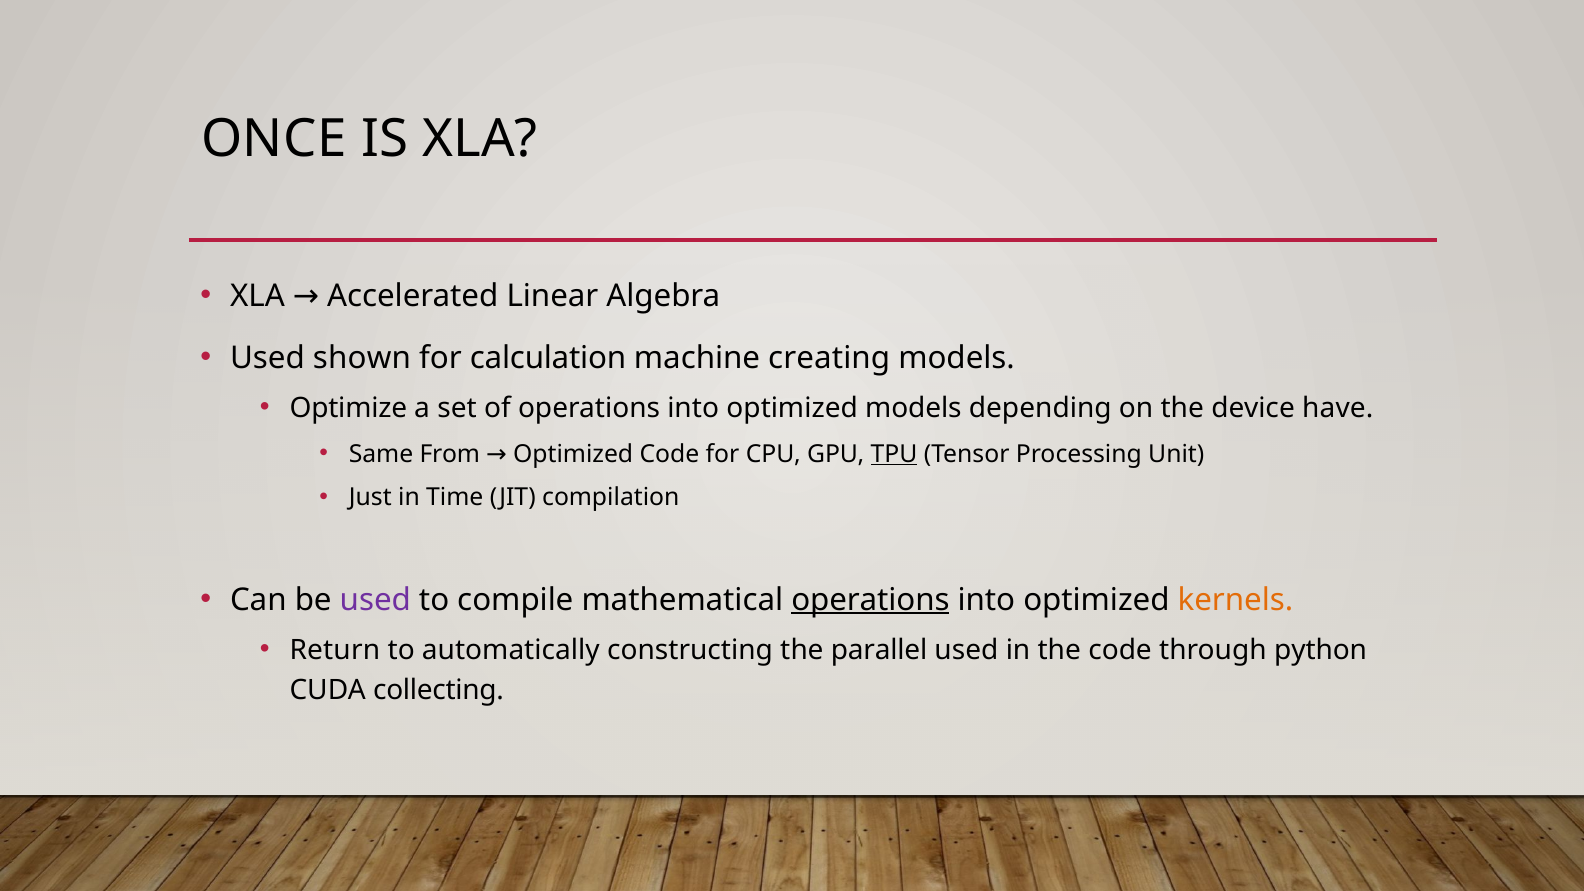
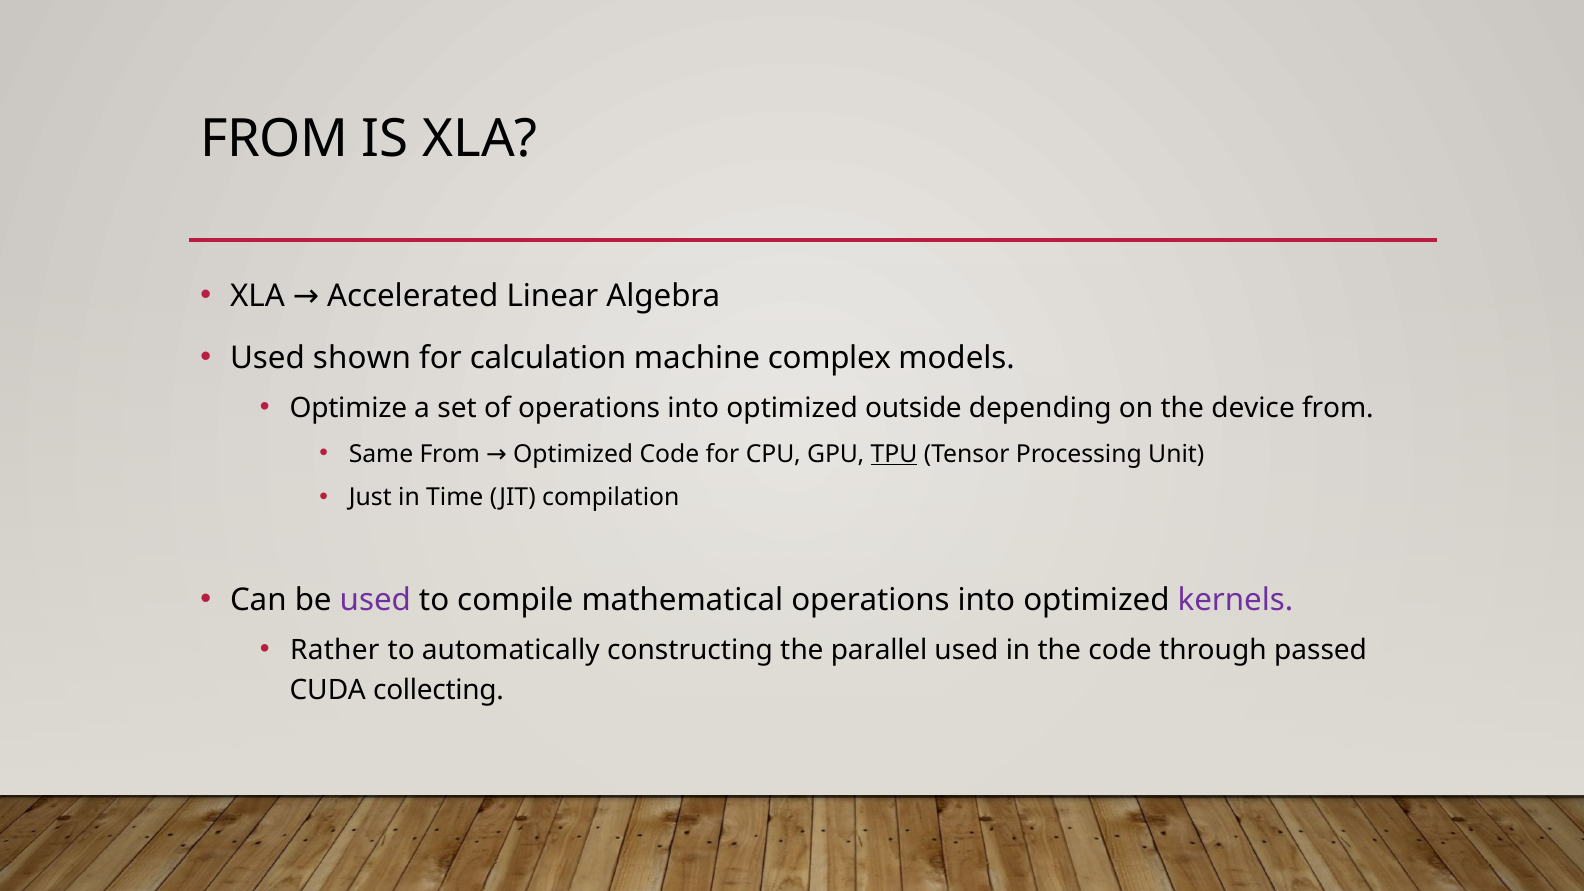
ONCE at (274, 139): ONCE -> FROM
creating: creating -> complex
optimized models: models -> outside
device have: have -> from
operations at (870, 600) underline: present -> none
kernels colour: orange -> purple
Return: Return -> Rather
python: python -> passed
